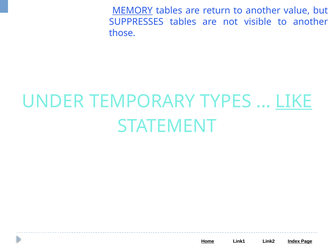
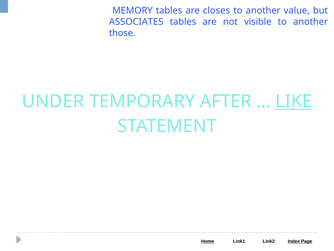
MEMORY underline: present -> none
return: return -> closes
SUPPRESSES: SUPPRESSES -> ASSOCIATES
TYPES: TYPES -> AFTER
